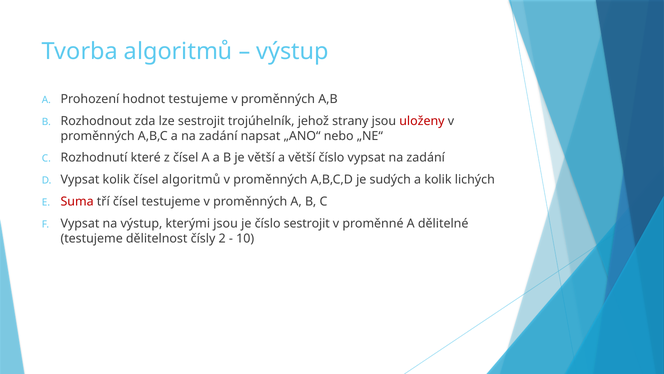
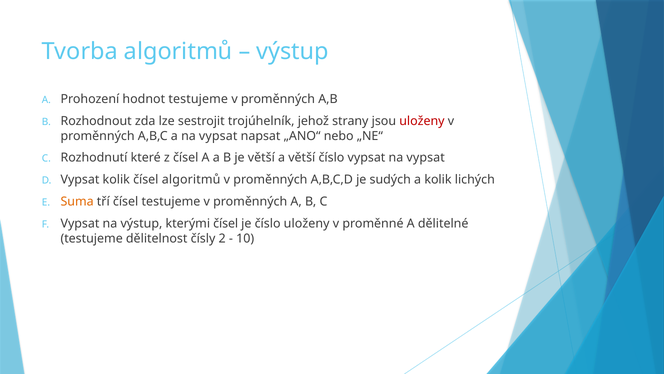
a na zadání: zadání -> vypsat
vypsat na zadání: zadání -> vypsat
Suma colour: red -> orange
kterými jsou: jsou -> čísel
číslo sestrojit: sestrojit -> uloženy
